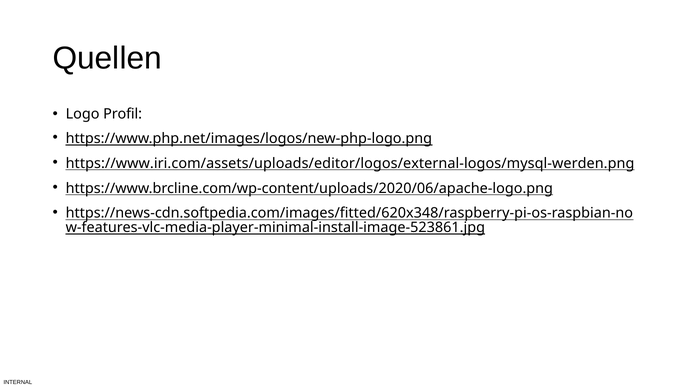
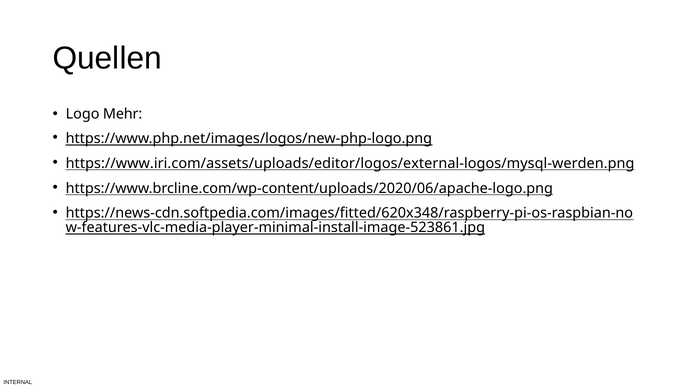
Profil: Profil -> Mehr
